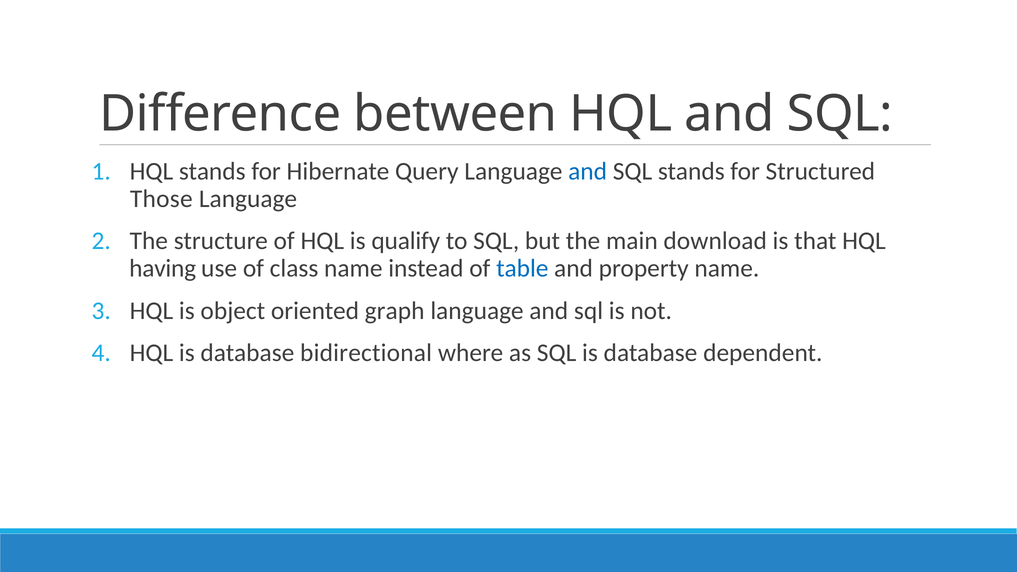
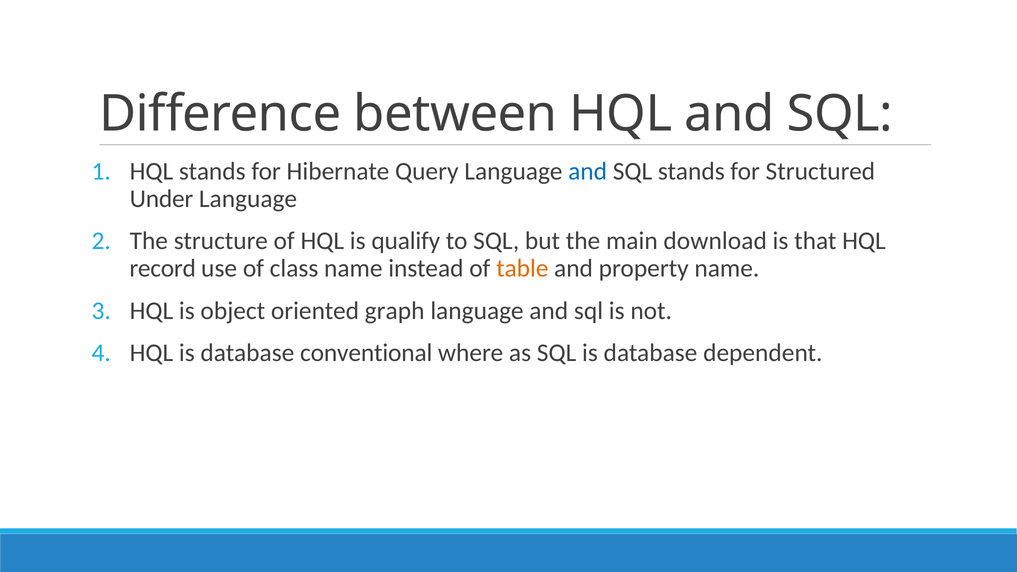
Those: Those -> Under
having: having -> record
table colour: blue -> orange
bidirectional: bidirectional -> conventional
